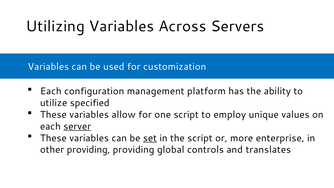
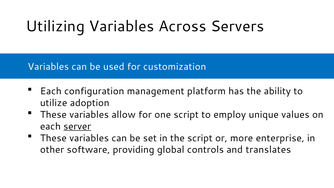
specified: specified -> adoption
set underline: present -> none
other providing: providing -> software
